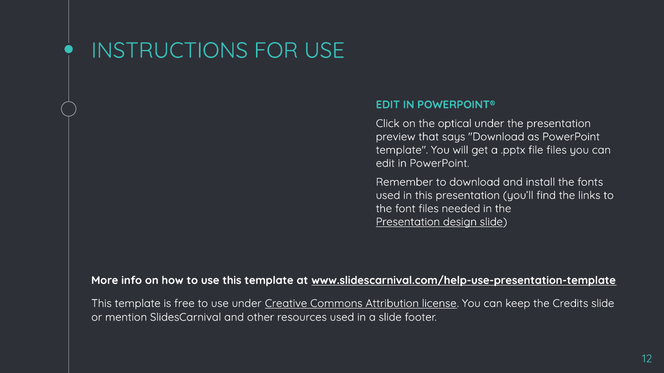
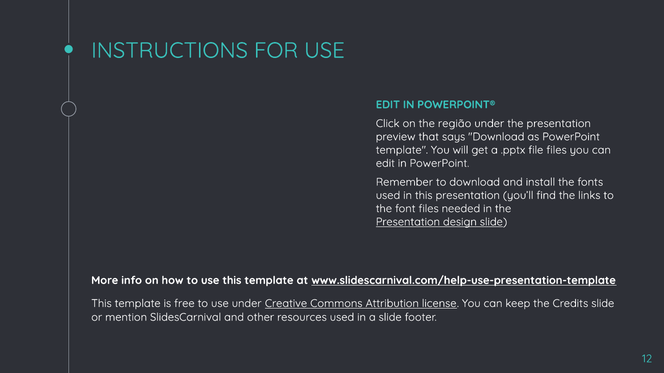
optical: optical -> região
